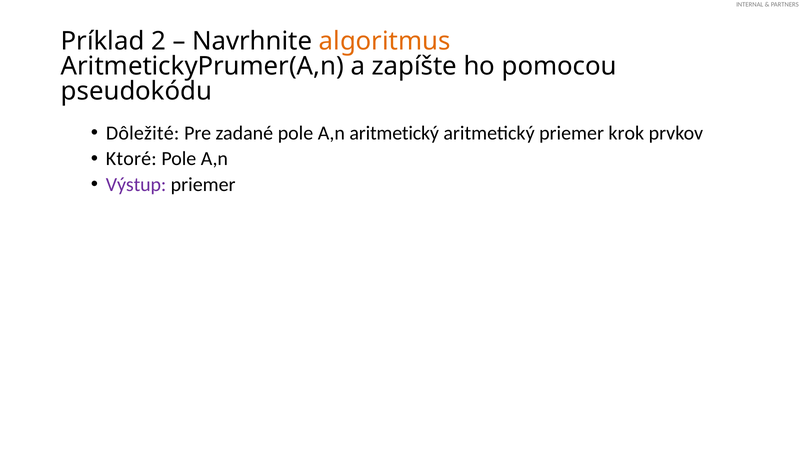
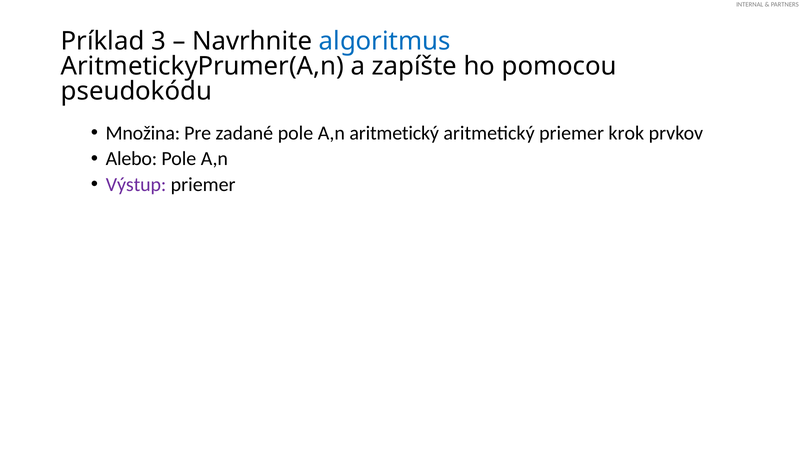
2: 2 -> 3
algoritmus colour: orange -> blue
Dôležité: Dôležité -> Množina
Ktoré: Ktoré -> Alebo
